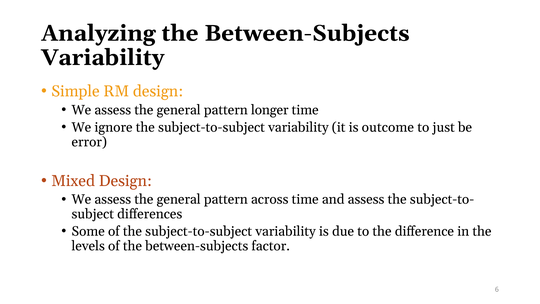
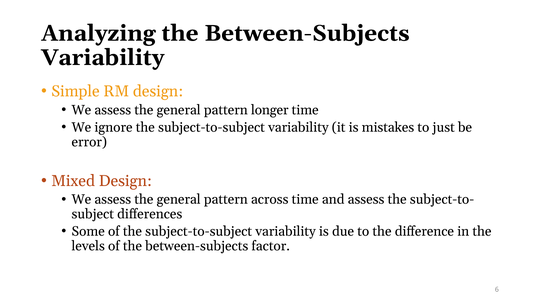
outcome: outcome -> mistakes
